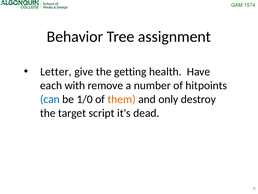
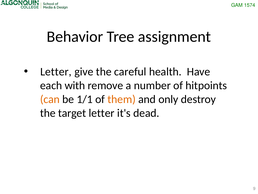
getting: getting -> careful
can colour: blue -> orange
1/0: 1/0 -> 1/1
target script: script -> letter
